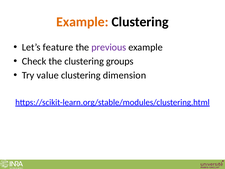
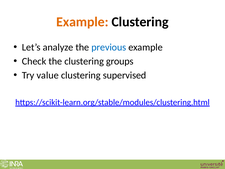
feature: feature -> analyze
previous colour: purple -> blue
dimension: dimension -> supervised
